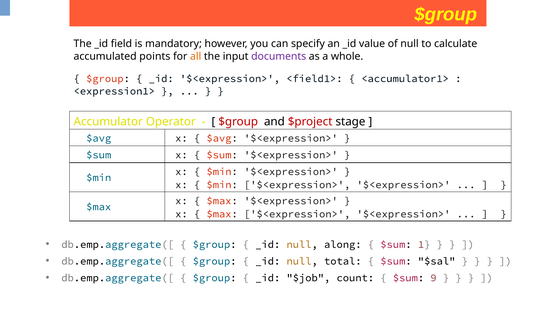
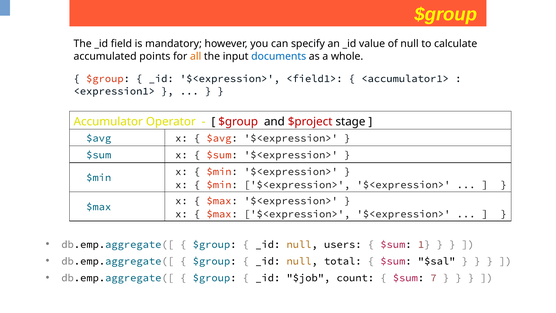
documents colour: purple -> blue
along: along -> users
9: 9 -> 7
